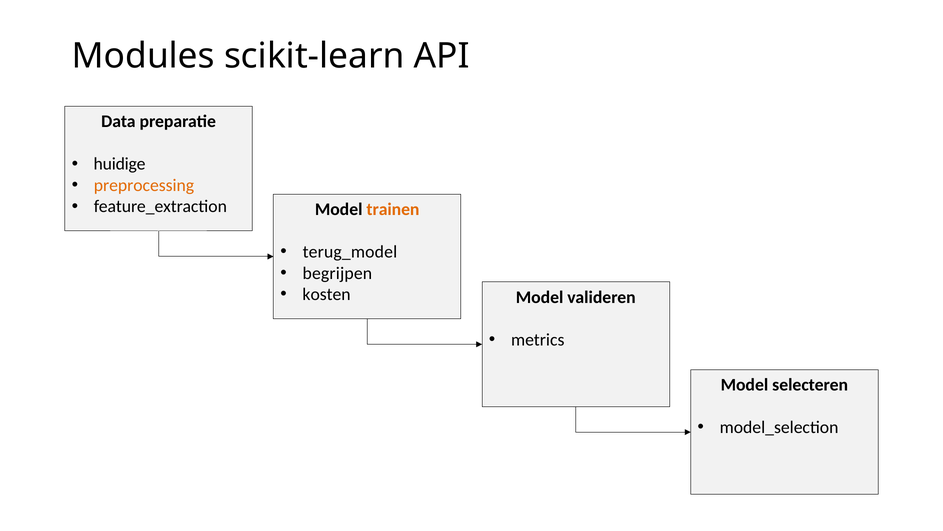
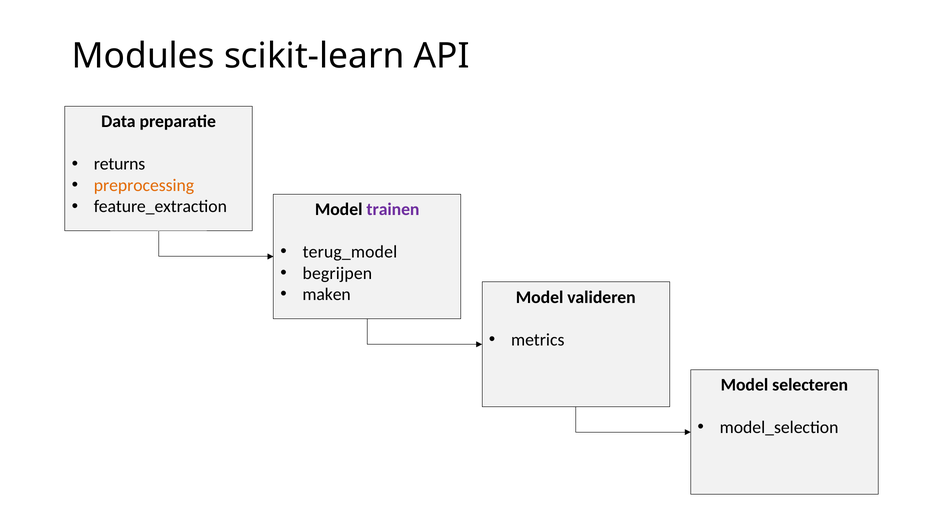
huidige: huidige -> returns
trainen colour: orange -> purple
kosten: kosten -> maken
